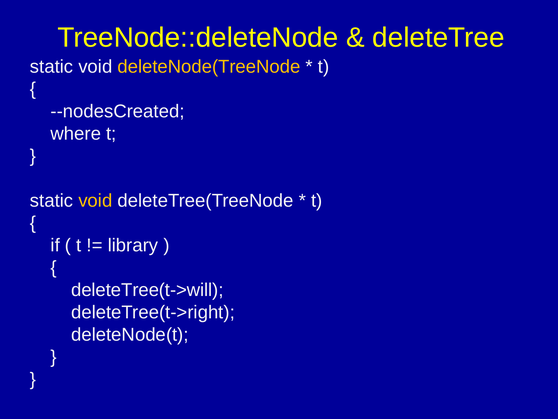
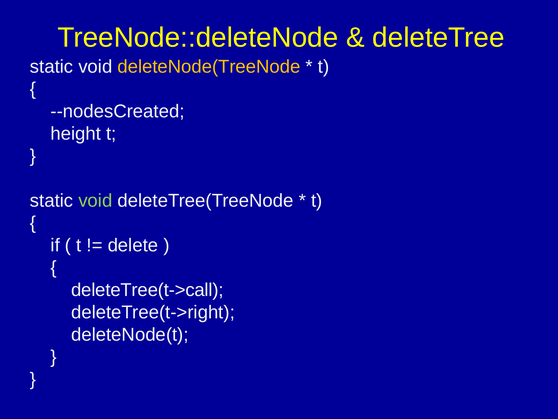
where: where -> height
void at (95, 200) colour: yellow -> light green
library: library -> delete
deleteTree(t->will: deleteTree(t->will -> deleteTree(t->call
